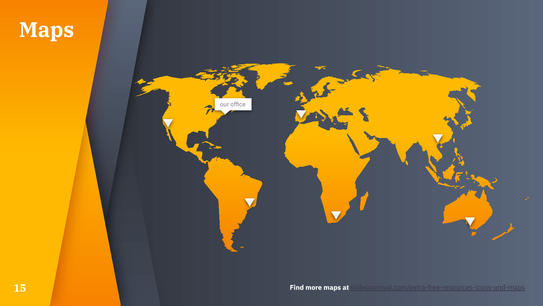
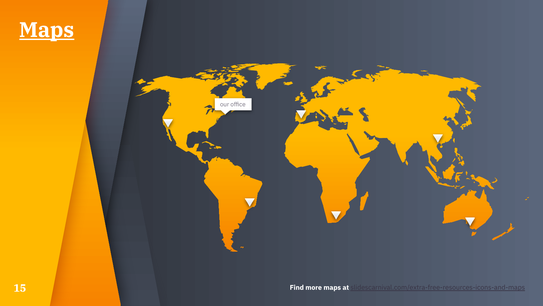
Maps at (47, 30) underline: none -> present
